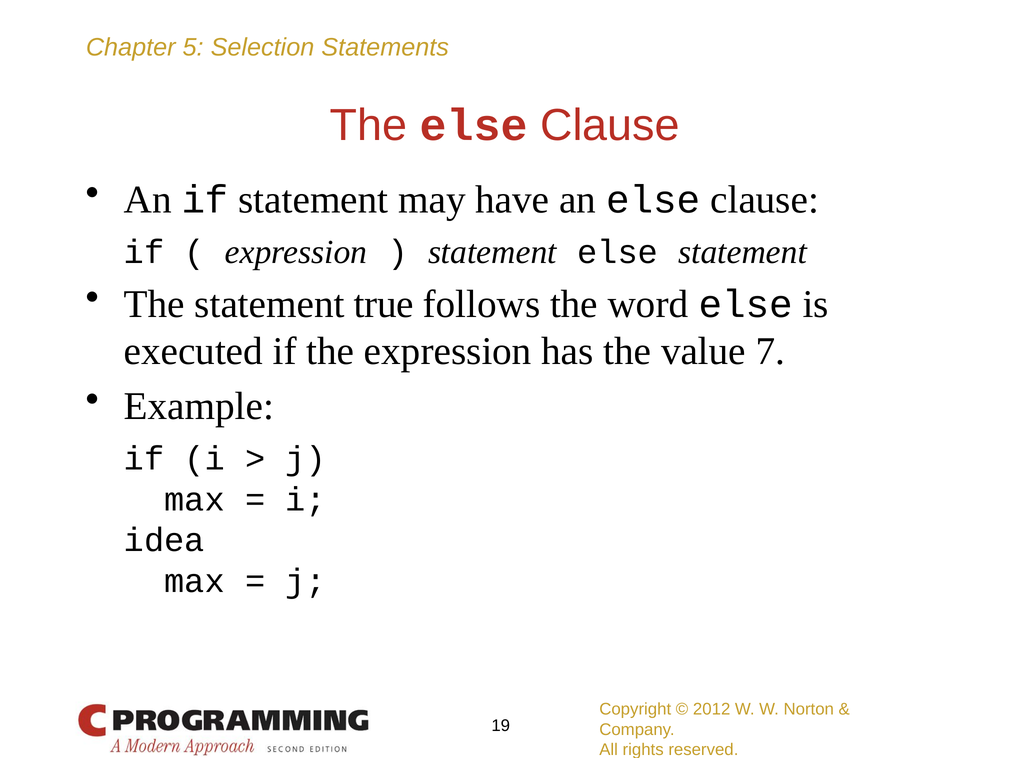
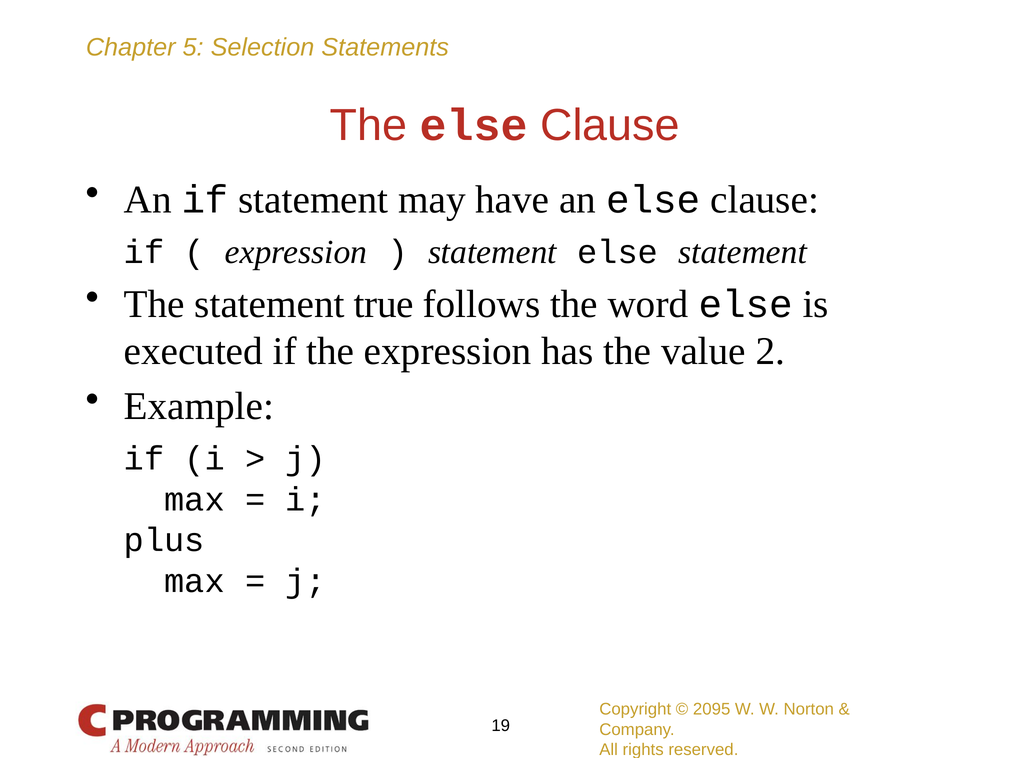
7: 7 -> 2
idea: idea -> plus
2012: 2012 -> 2095
